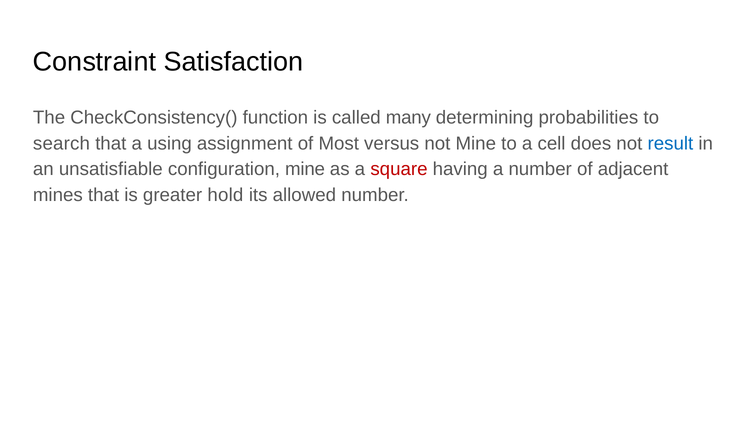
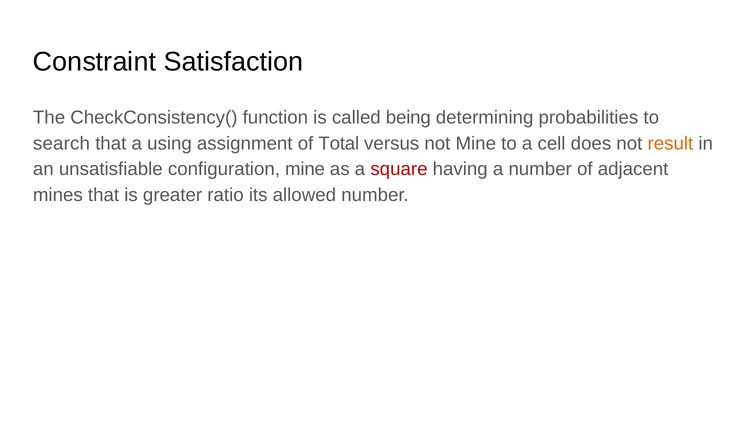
many: many -> being
Most: Most -> Total
result colour: blue -> orange
hold: hold -> ratio
